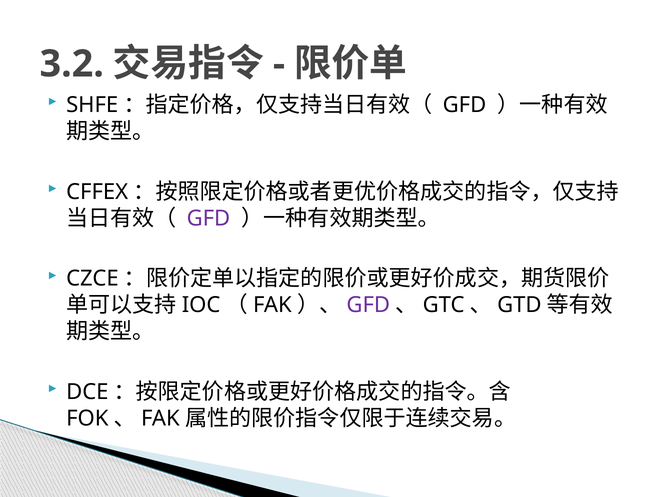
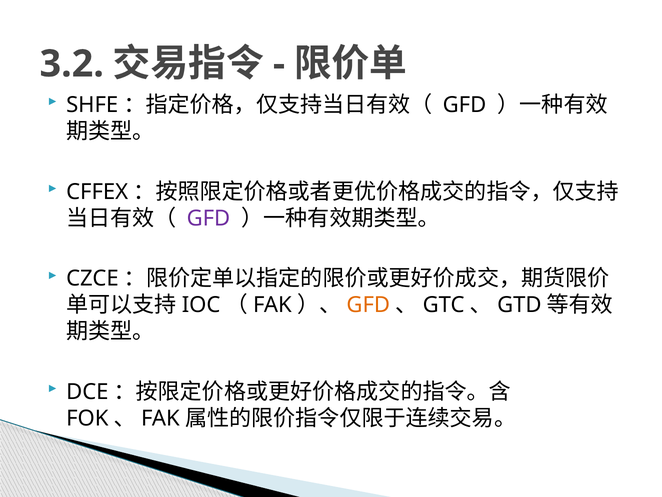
GFD at (368, 305) colour: purple -> orange
